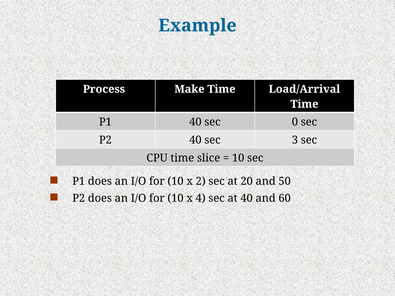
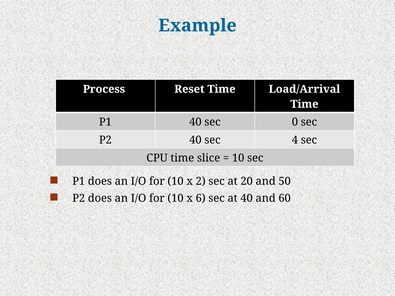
Make: Make -> Reset
3: 3 -> 4
4: 4 -> 6
